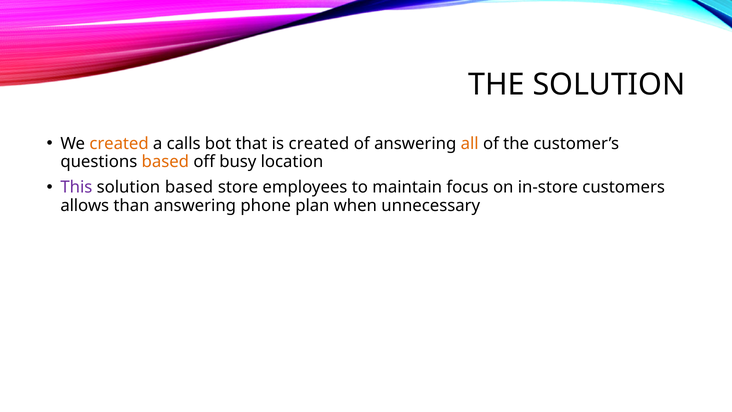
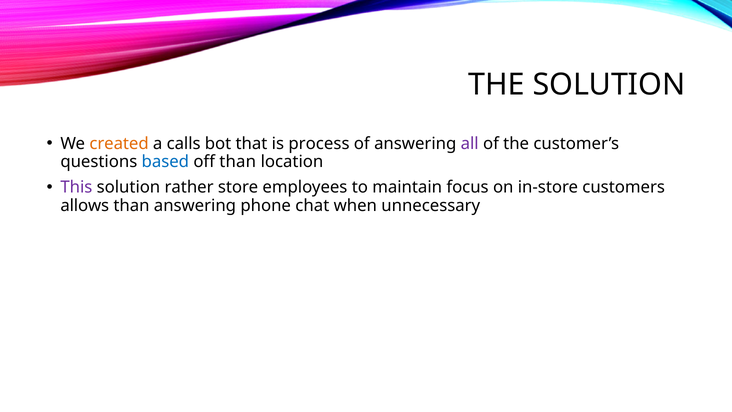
is created: created -> process
all colour: orange -> purple
based at (165, 162) colour: orange -> blue
off busy: busy -> than
solution based: based -> rather
plan: plan -> chat
